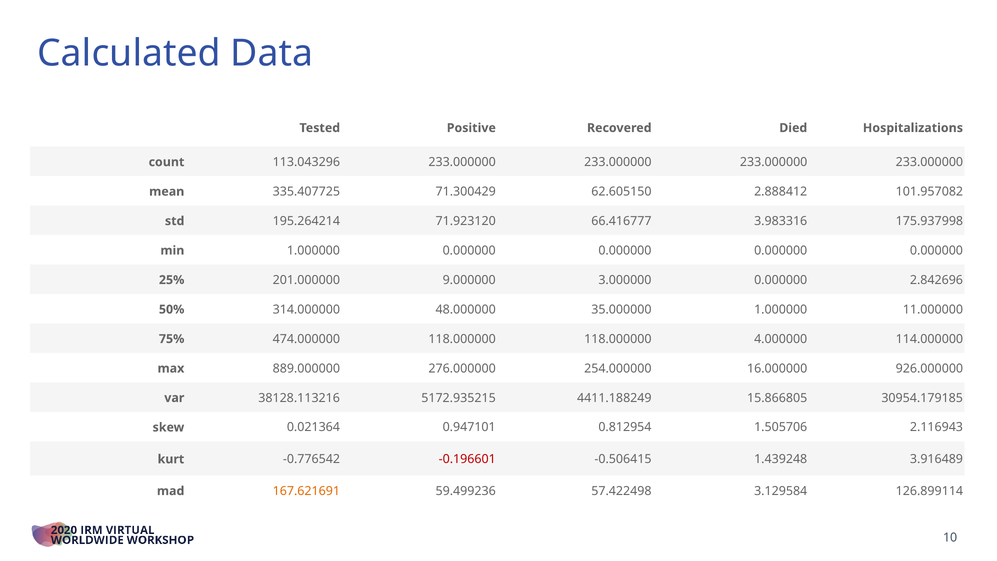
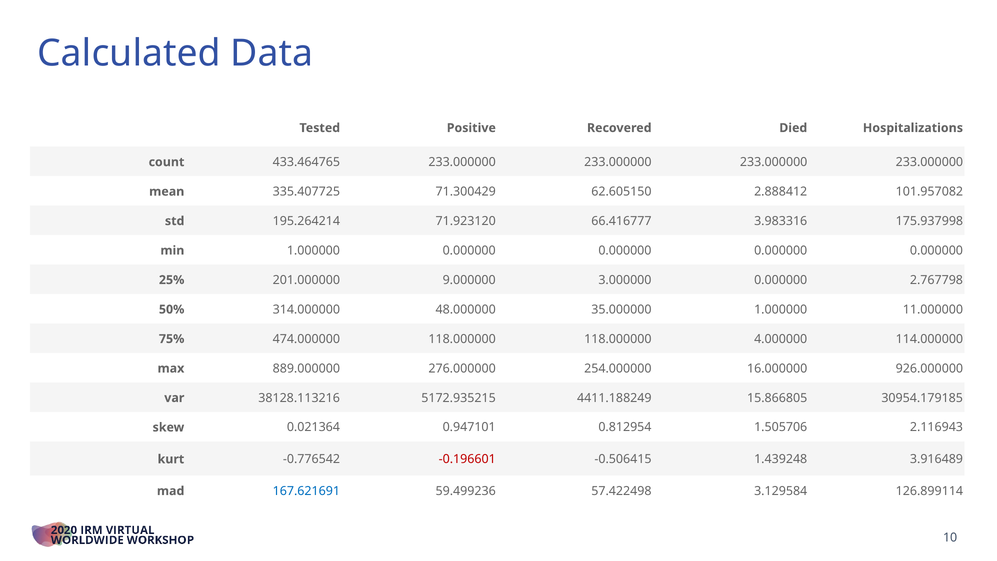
113.043296: 113.043296 -> 433.464765
2.842696: 2.842696 -> 2.767798
167.621691 colour: orange -> blue
